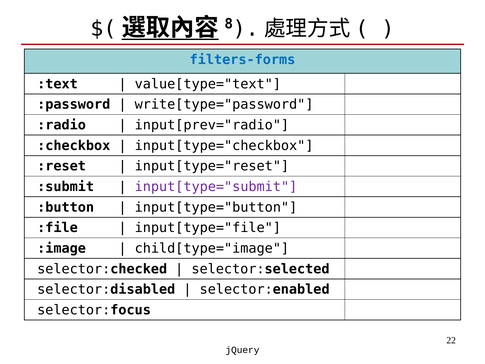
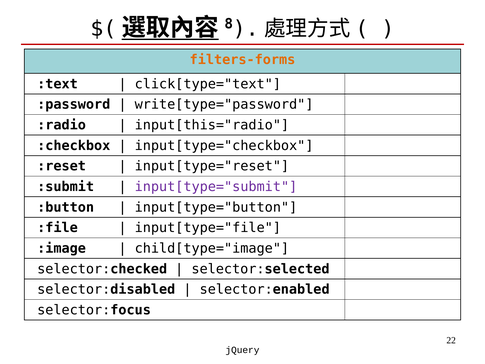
filters-forms colour: blue -> orange
value[type="text: value[type="text -> click[type="text
input[prev="radio: input[prev="radio -> input[this="radio
